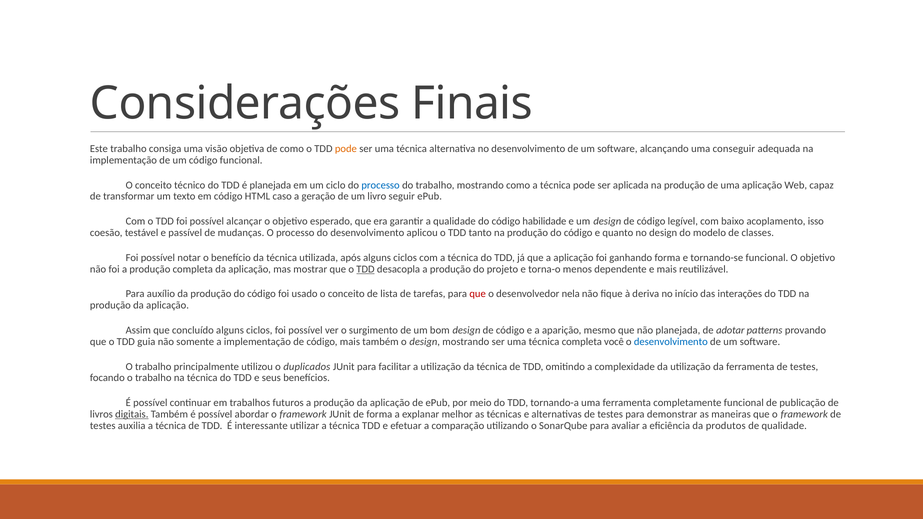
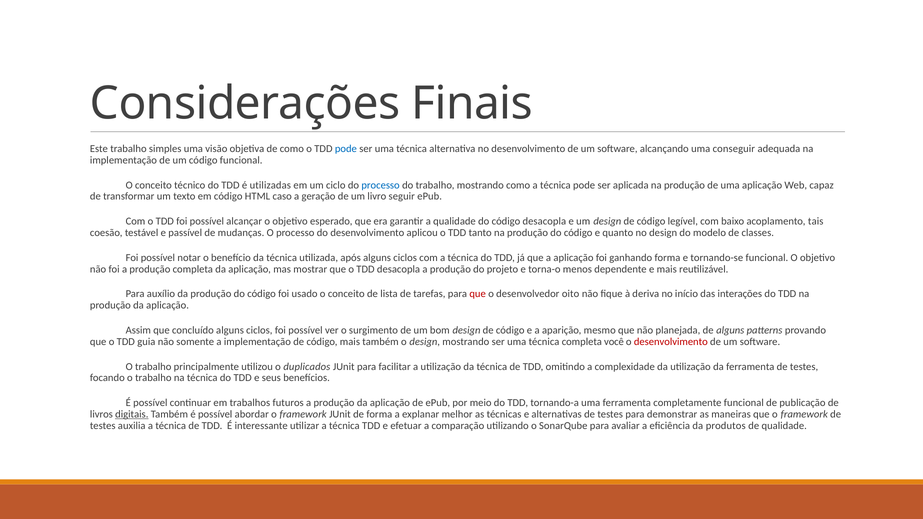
consiga: consiga -> simples
pode at (346, 149) colour: orange -> blue
é planejada: planejada -> utilizadas
código habilidade: habilidade -> desacopla
isso: isso -> tais
TDD at (365, 269) underline: present -> none
nela: nela -> oito
de adotar: adotar -> alguns
desenvolvimento at (671, 342) colour: blue -> red
